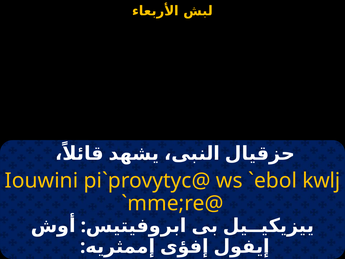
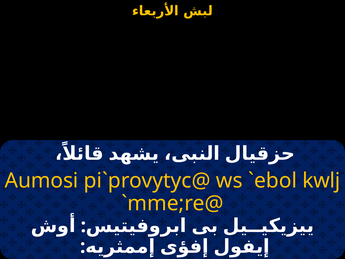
Iouwini: Iouwini -> Aumosi
